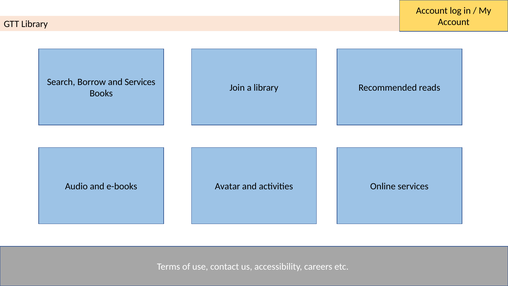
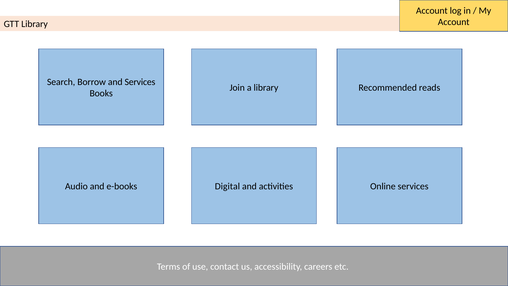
Avatar: Avatar -> Digital
